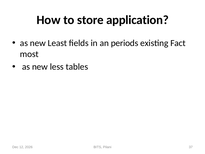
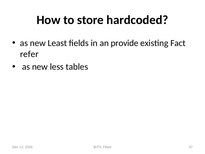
application: application -> hardcoded
periods: periods -> provide
most: most -> refer
